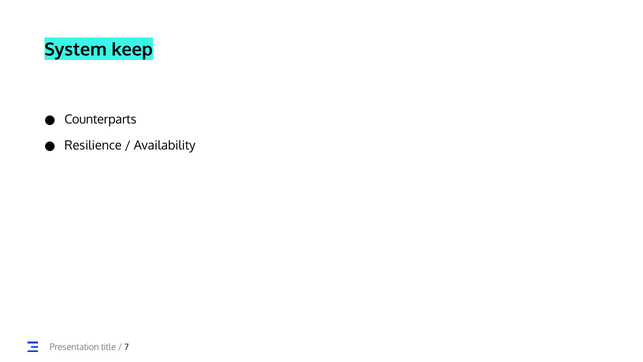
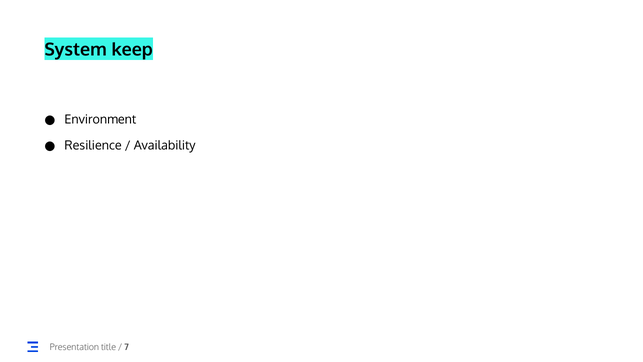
Counterparts: Counterparts -> Environment
